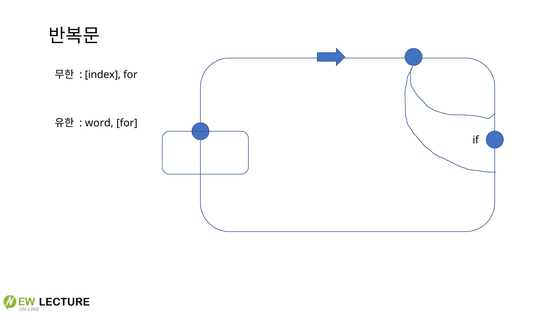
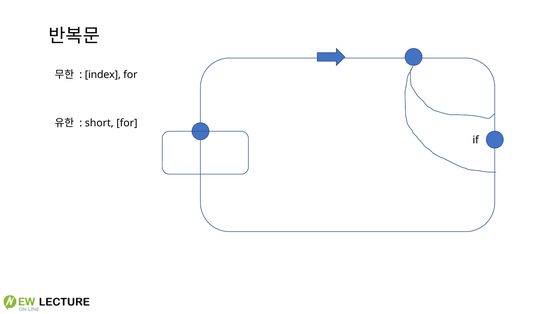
word: word -> short
